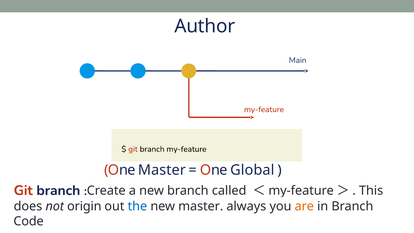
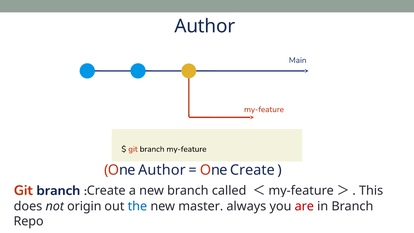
One Master: Master -> Author
Global: Global -> Create
are colour: orange -> red
Code: Code -> Repo
